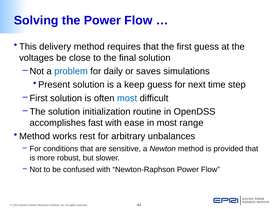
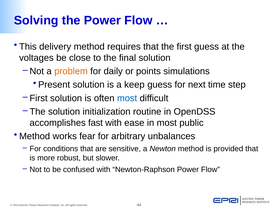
problem colour: blue -> orange
saves: saves -> points
range: range -> public
rest: rest -> fear
